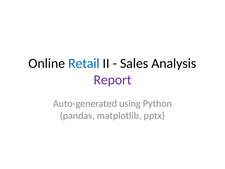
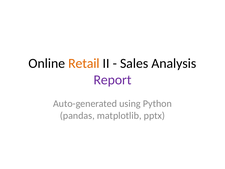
Retail colour: blue -> orange
